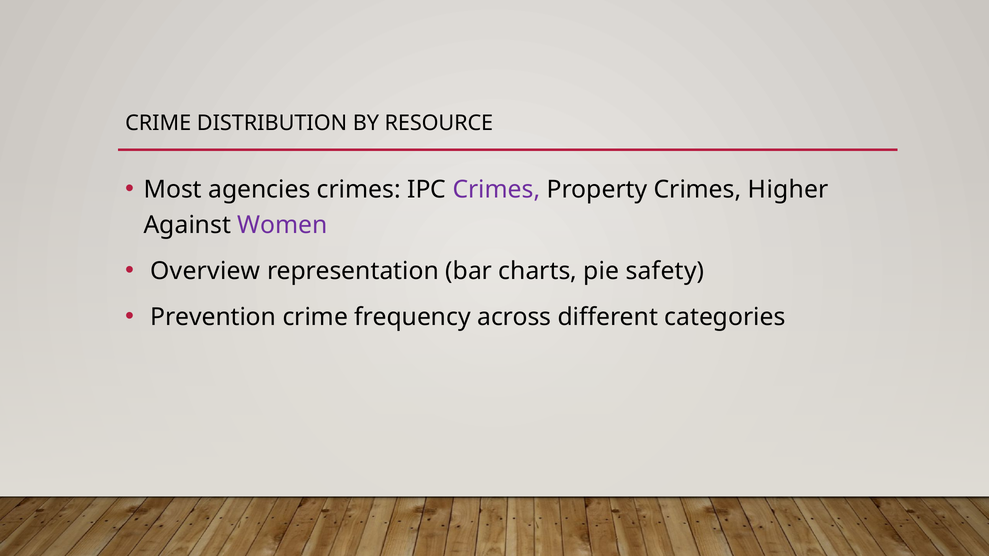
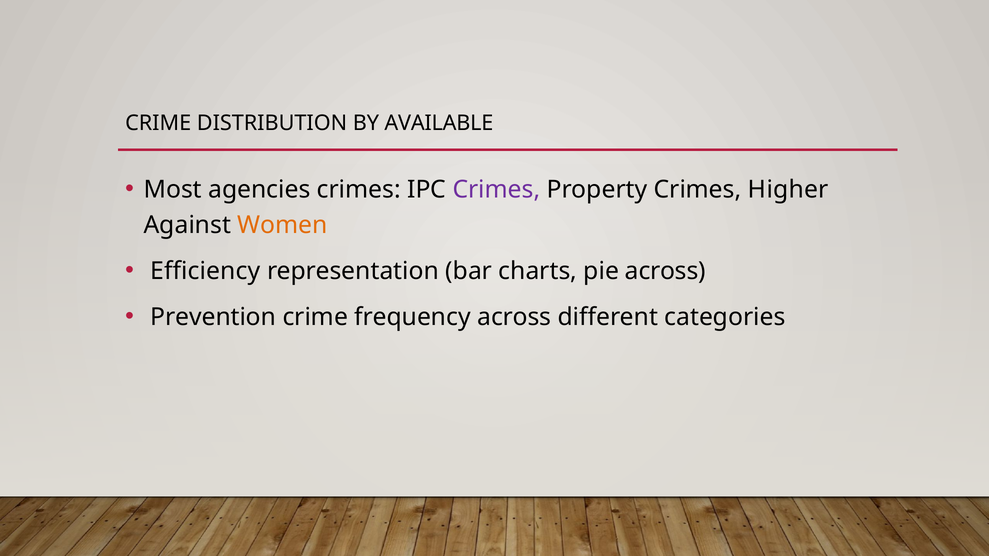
RESOURCE: RESOURCE -> AVAILABLE
Women colour: purple -> orange
Overview: Overview -> Efficiency
pie safety: safety -> across
